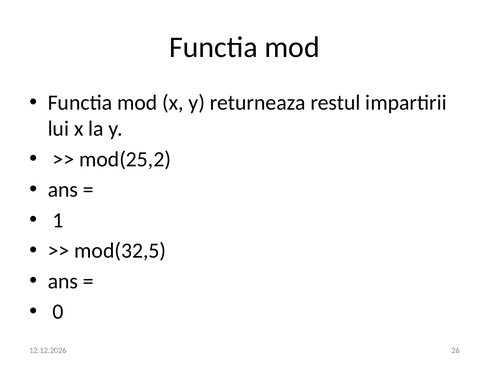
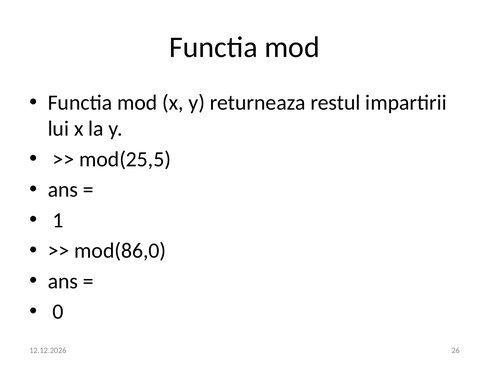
mod(25,2: mod(25,2 -> mod(25,5
mod(32,5: mod(32,5 -> mod(86,0
